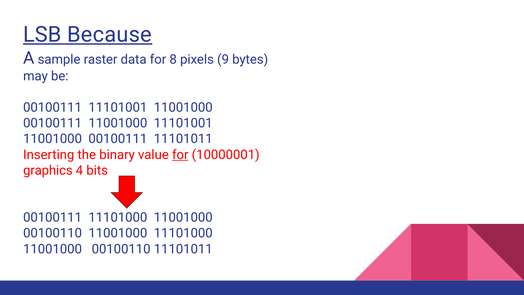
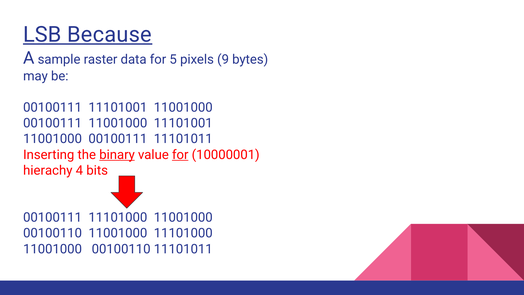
8: 8 -> 5
binary underline: none -> present
graphics: graphics -> hierachy
